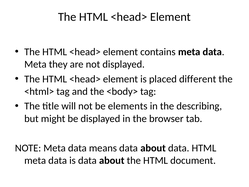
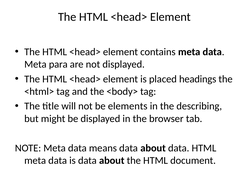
they: they -> para
different: different -> headings
